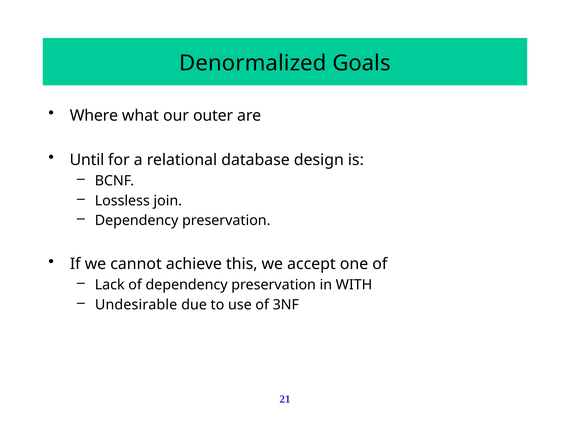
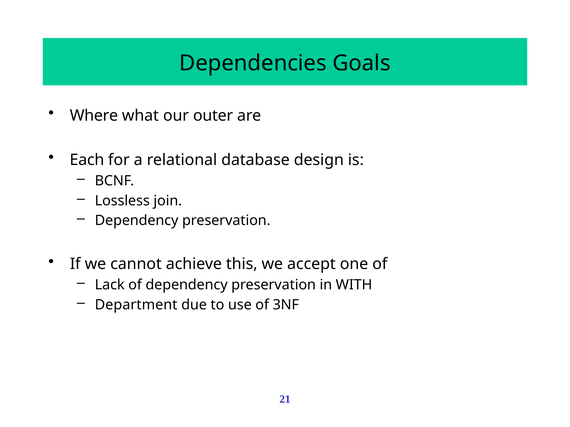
Denormalized: Denormalized -> Dependencies
Until: Until -> Each
Undesirable: Undesirable -> Department
